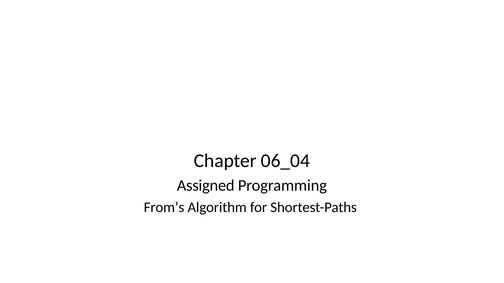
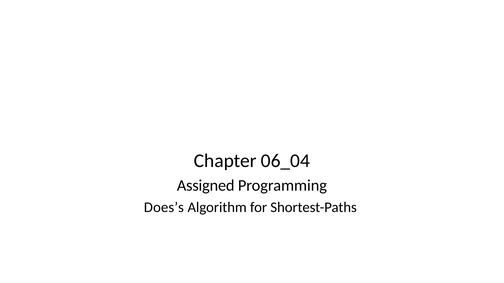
From’s: From’s -> Does’s
